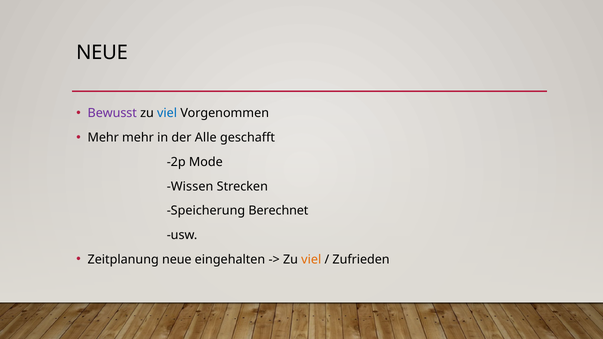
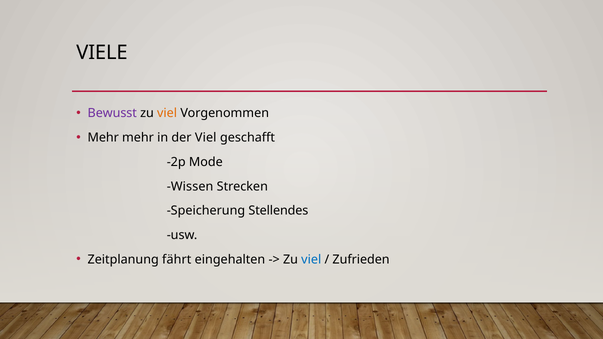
NEUE at (102, 53): NEUE -> VIELE
viel at (167, 113) colour: blue -> orange
der Alle: Alle -> Viel
Berechnet: Berechnet -> Stellendes
Zeitplanung neue: neue -> fährt
viel at (311, 260) colour: orange -> blue
